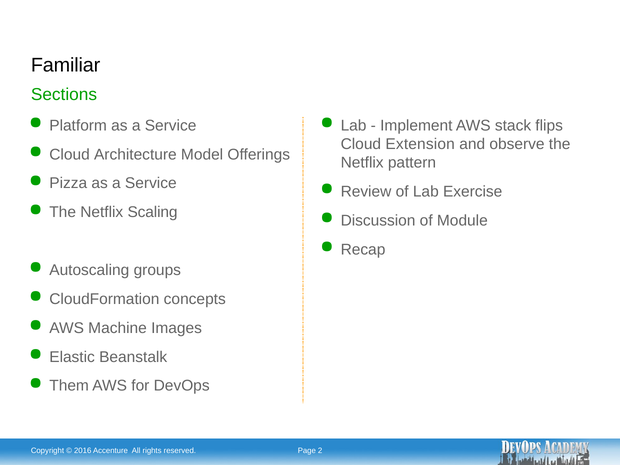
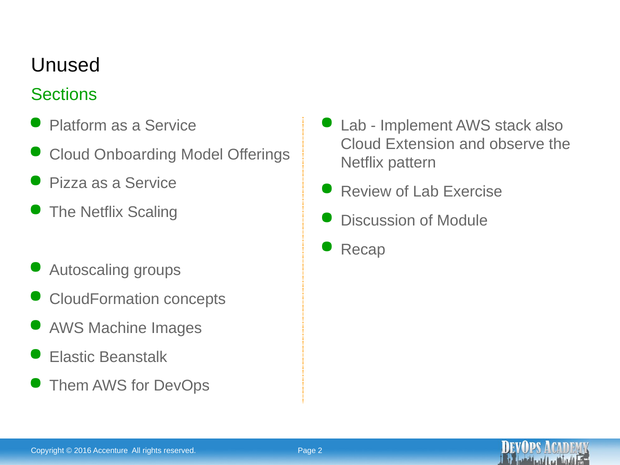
Familiar: Familiar -> Unused
flips: flips -> also
Architecture: Architecture -> Onboarding
